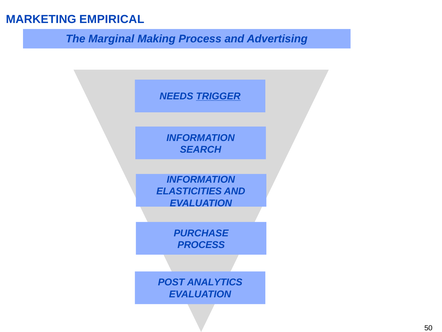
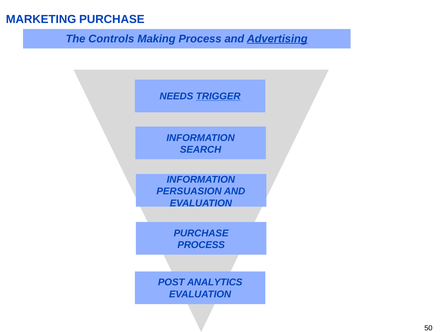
MARKETING EMPIRICAL: EMPIRICAL -> PURCHASE
Marginal: Marginal -> Controls
Advertising underline: none -> present
ELASTICITIES: ELASTICITIES -> PERSUASION
